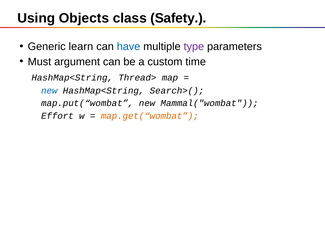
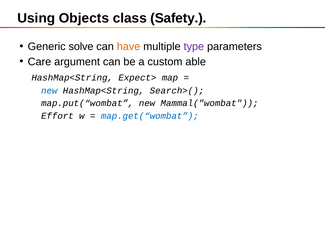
learn: learn -> solve
have colour: blue -> orange
Must: Must -> Care
time: time -> able
Thread>: Thread> -> Expect>
map.get(“wombat colour: orange -> blue
